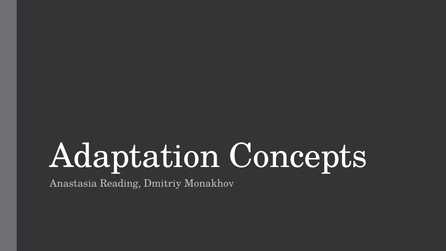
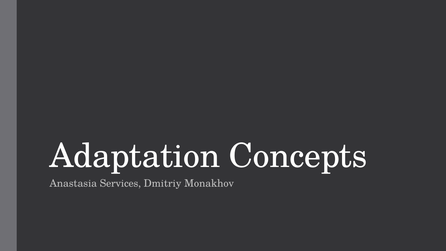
Reading: Reading -> Services
